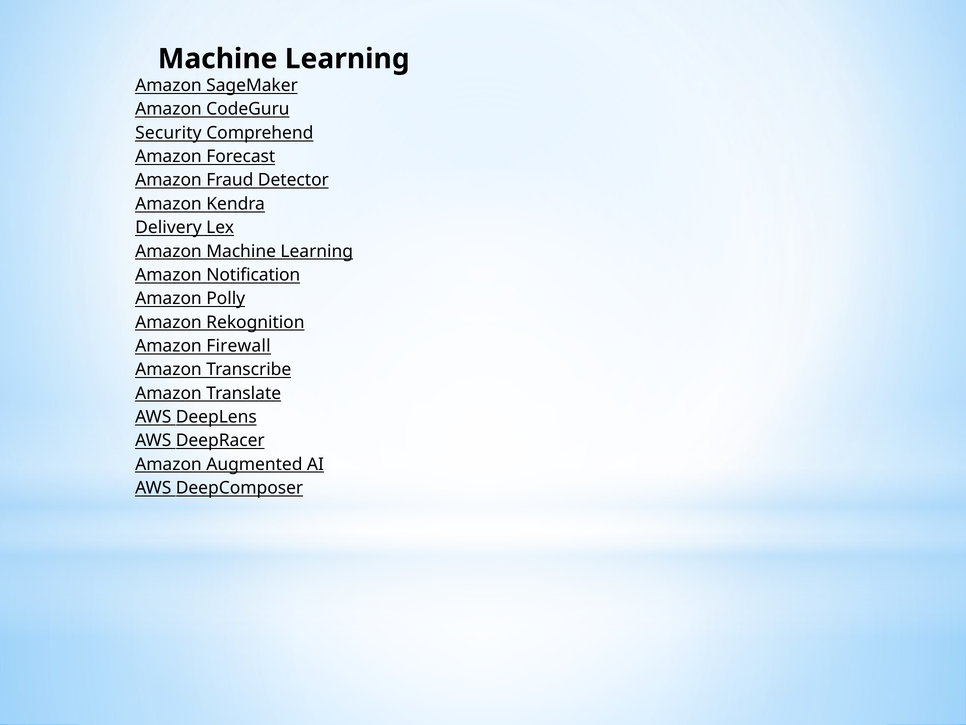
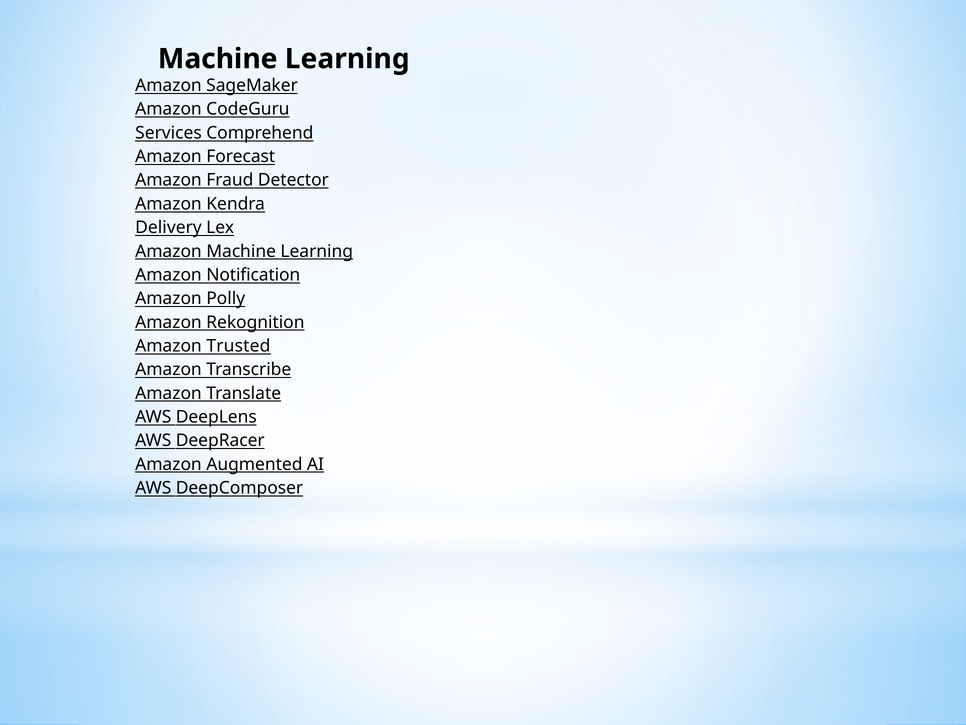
Security: Security -> Services
Firewall: Firewall -> Trusted
